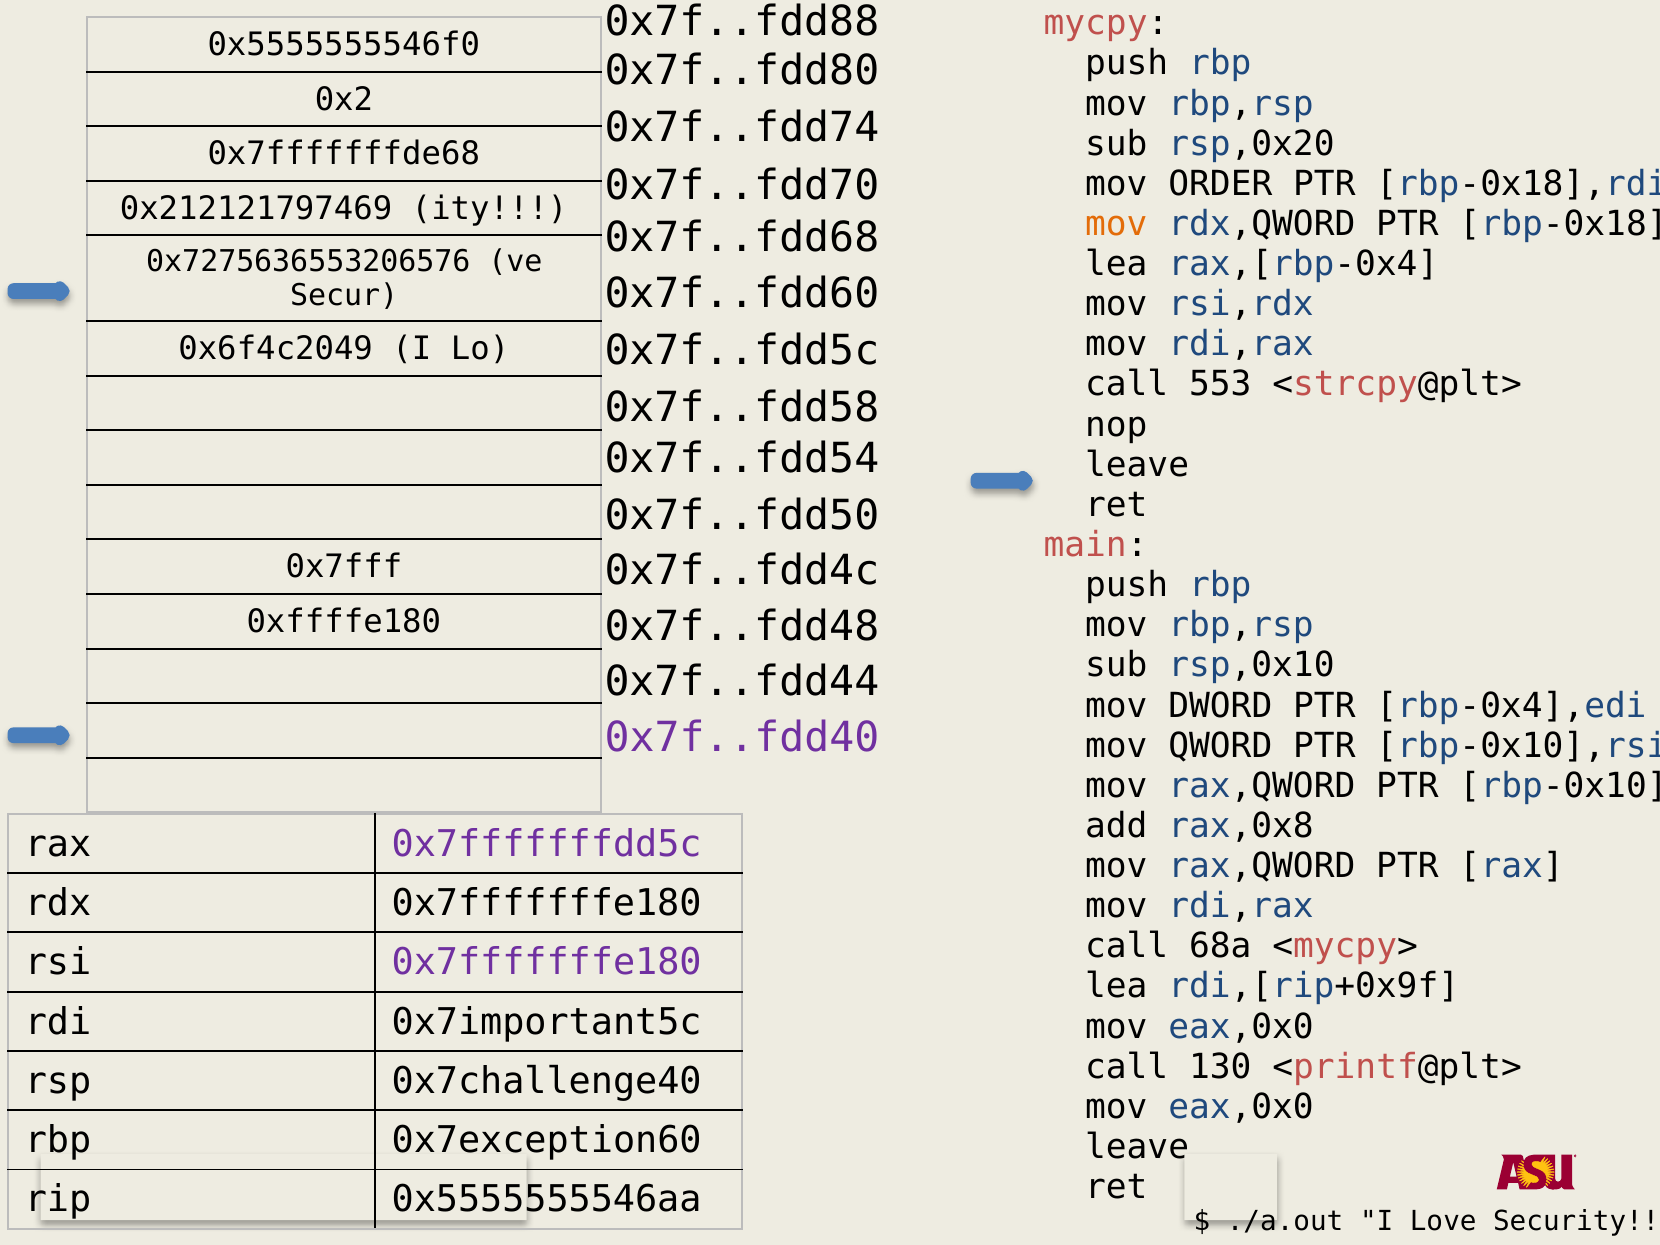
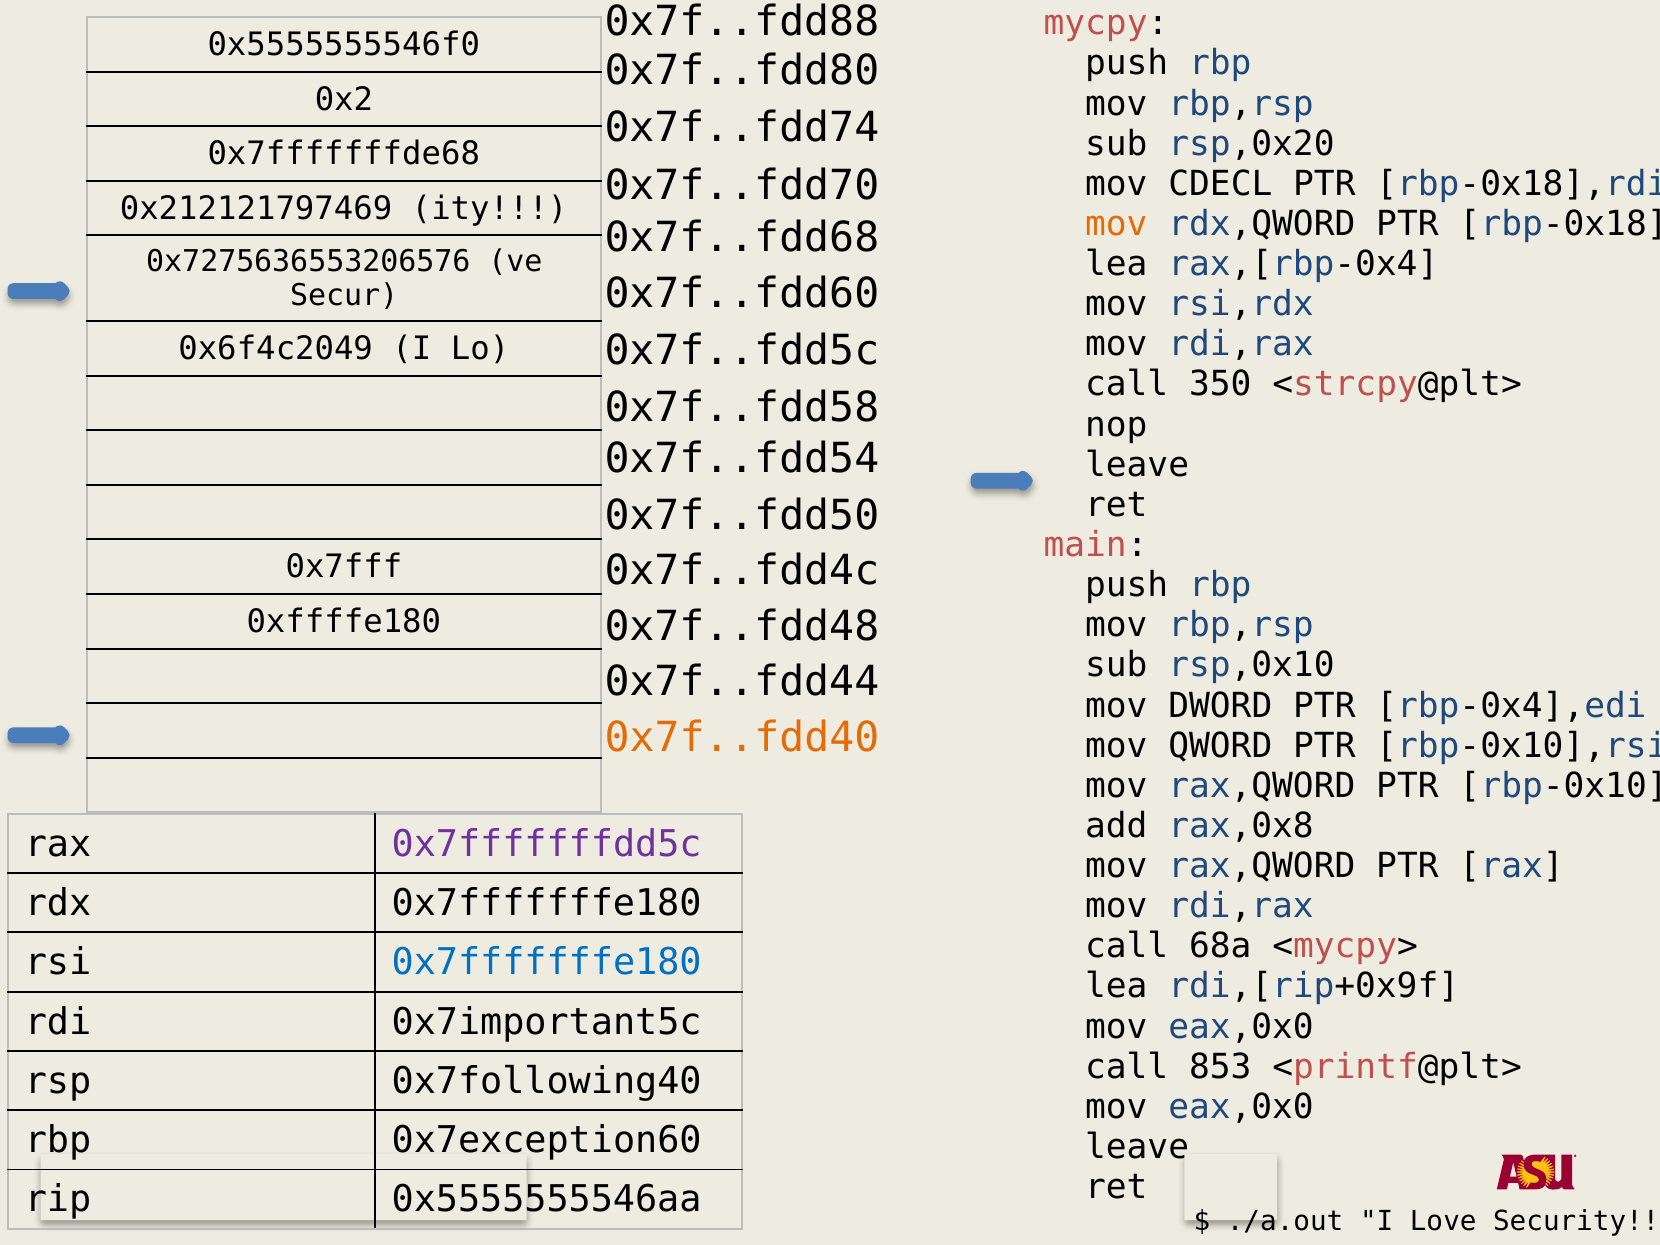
ORDER: ORDER -> CDECL
553: 553 -> 350
0x7f..fdd40 colour: purple -> orange
0x7fffffffe180 at (547, 963) colour: purple -> blue
130: 130 -> 853
0x7challenge40: 0x7challenge40 -> 0x7following40
